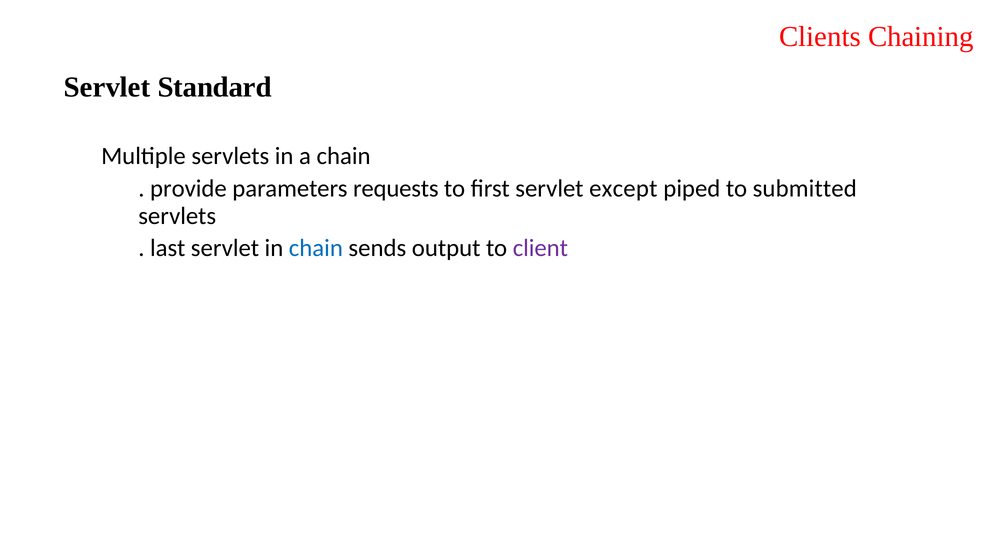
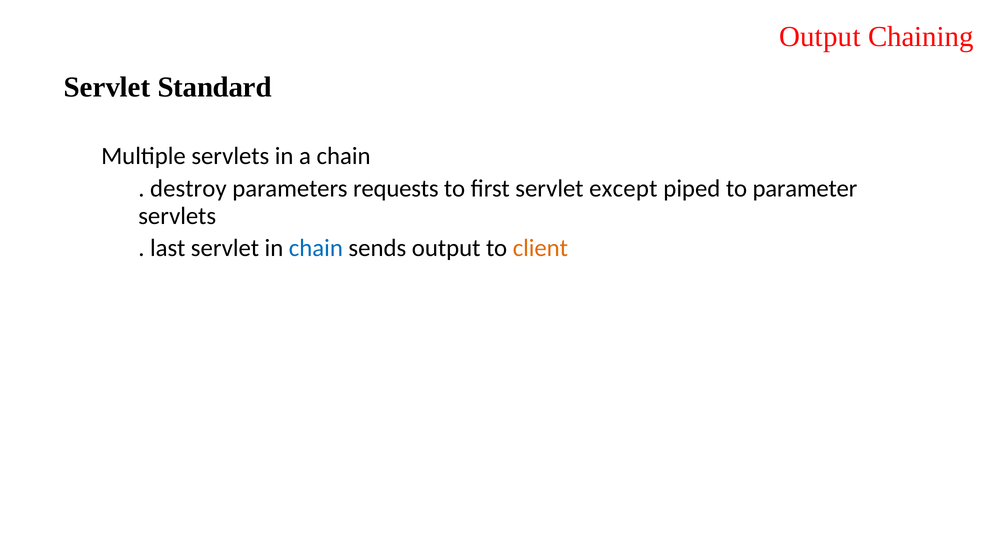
Clients at (820, 36): Clients -> Output
provide: provide -> destroy
submitted: submitted -> parameter
client colour: purple -> orange
